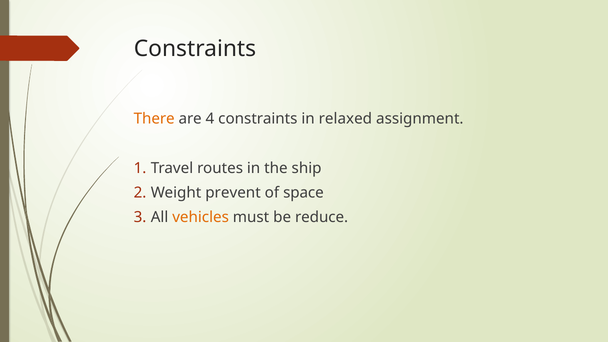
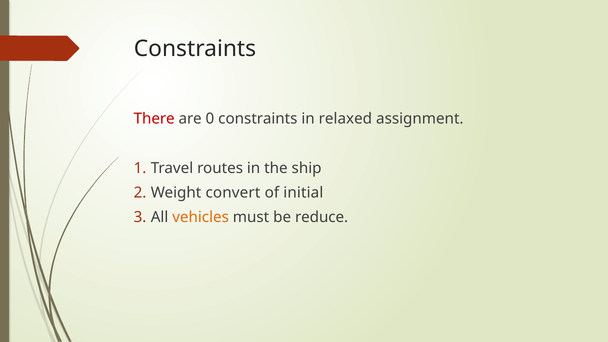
There colour: orange -> red
4: 4 -> 0
prevent: prevent -> convert
space: space -> initial
